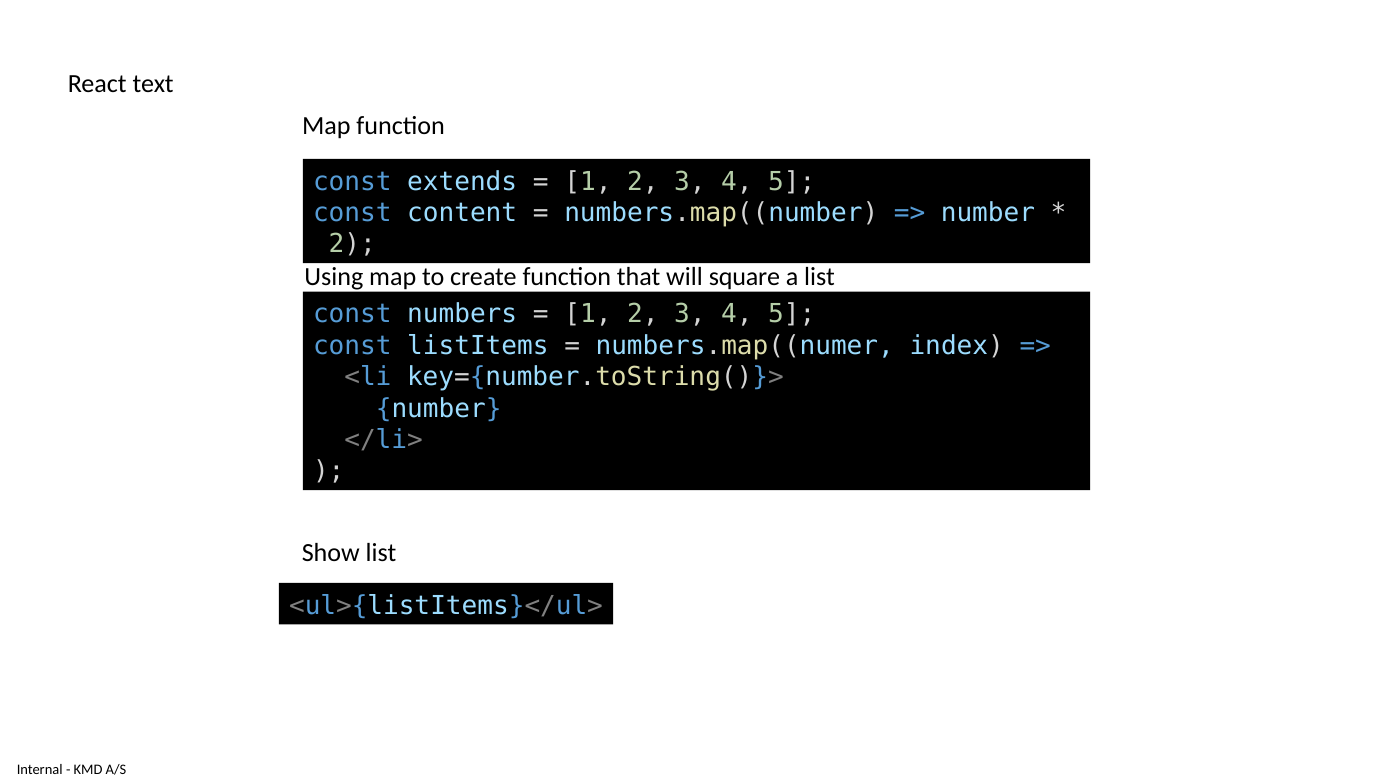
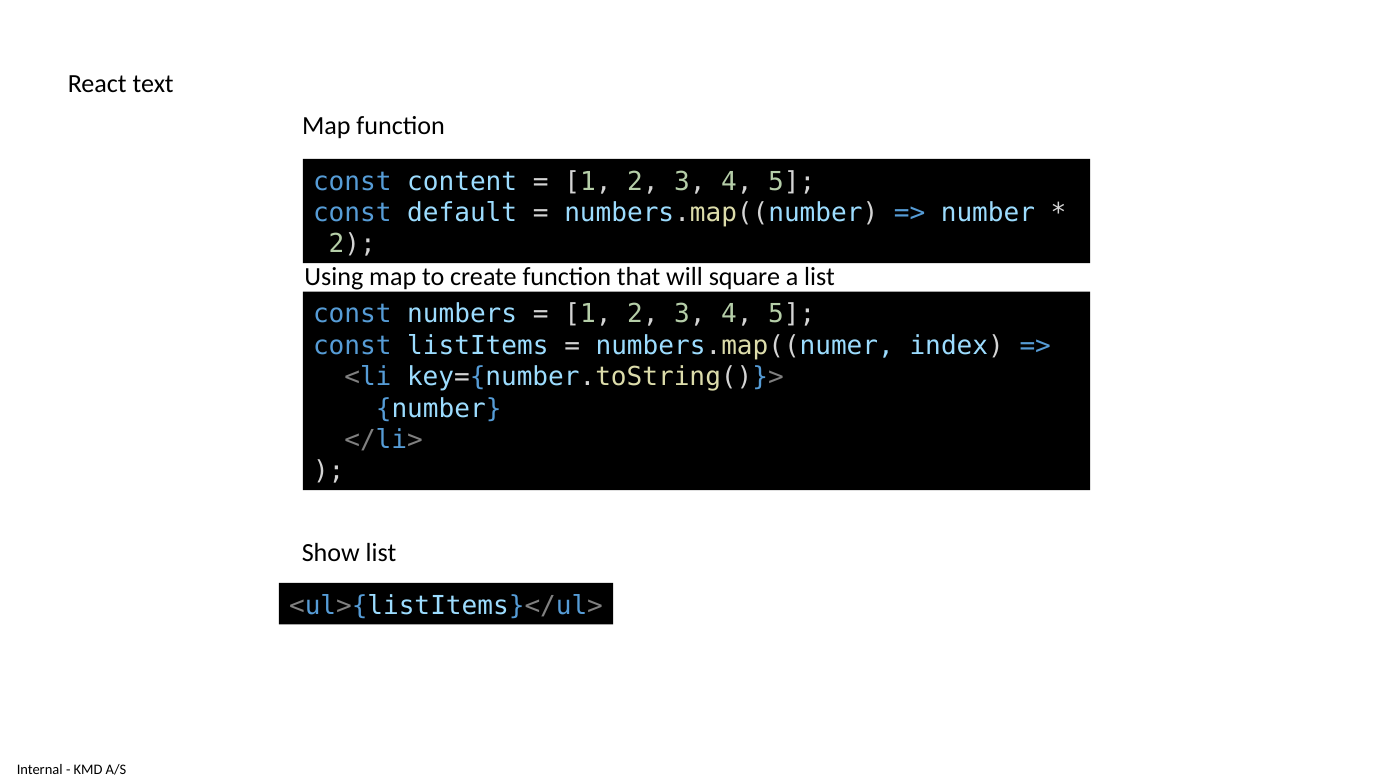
extends: extends -> content
content: content -> default
